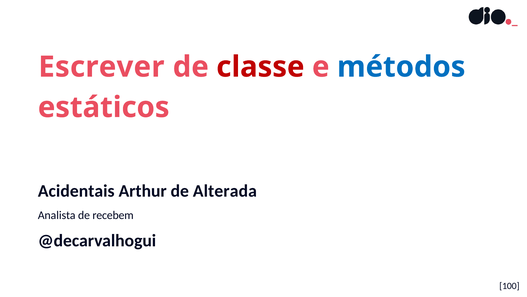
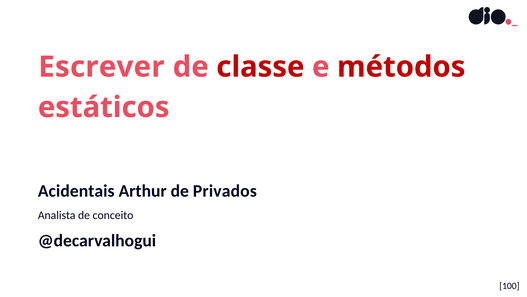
métodos colour: blue -> red
Alterada: Alterada -> Privados
recebem: recebem -> conceito
